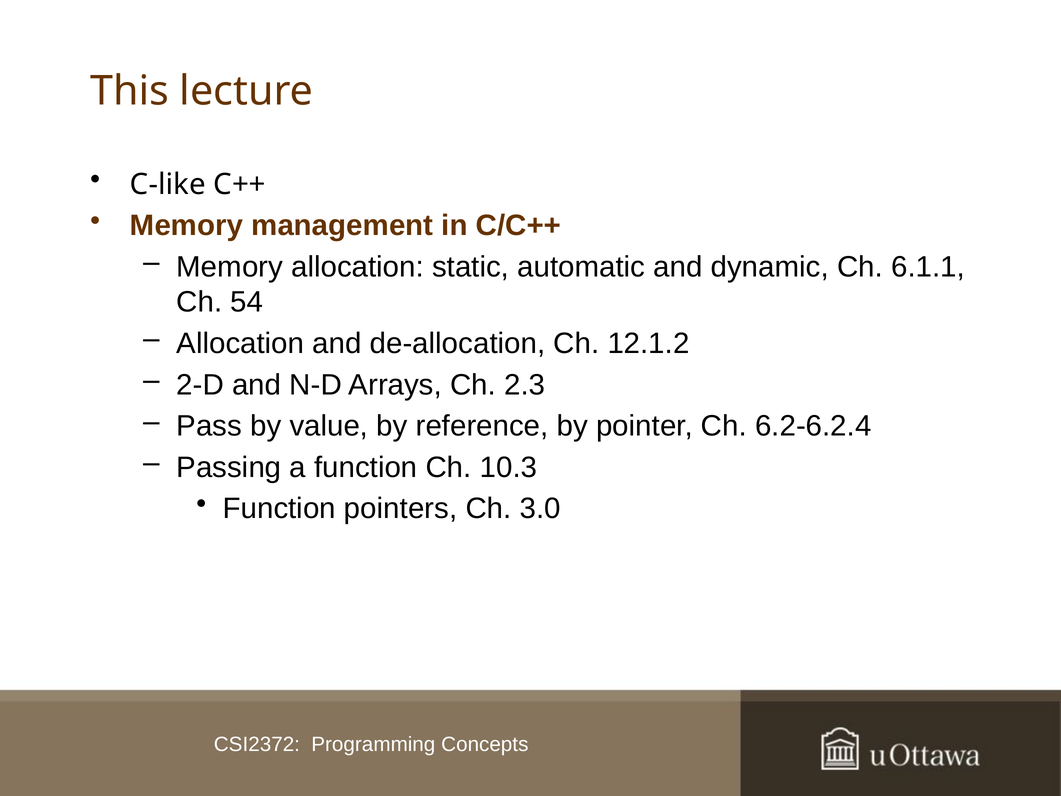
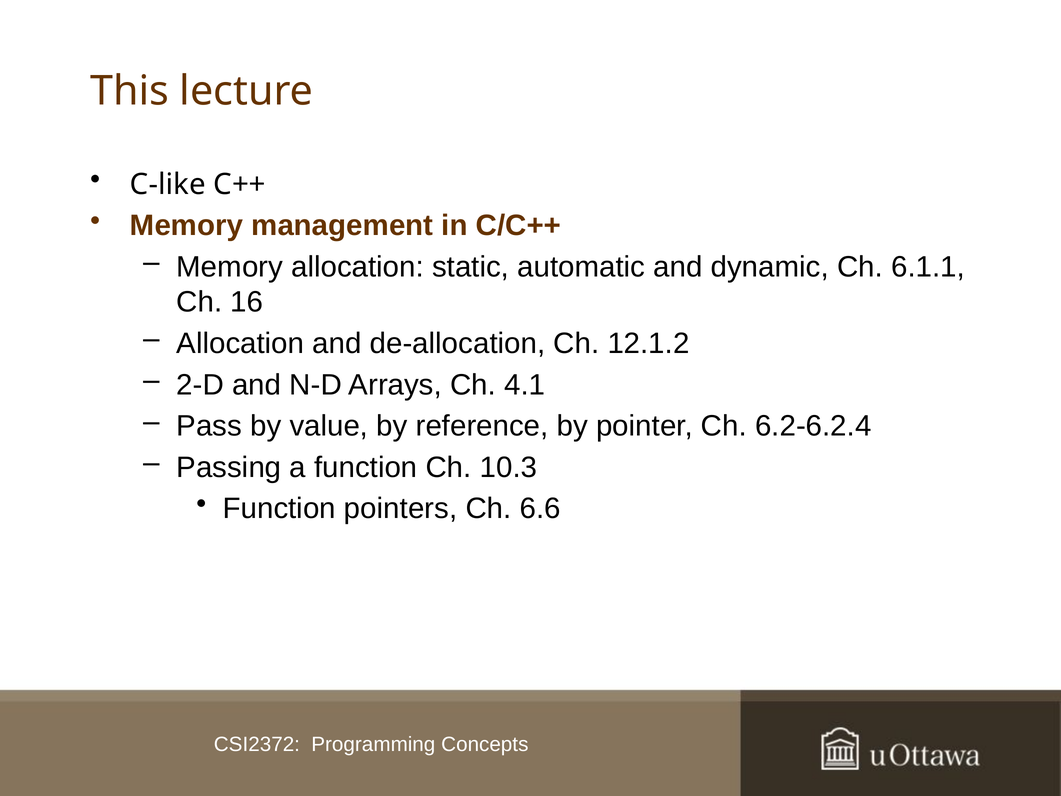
54: 54 -> 16
2.3: 2.3 -> 4.1
3.0: 3.0 -> 6.6
